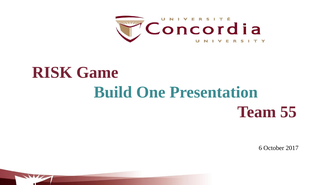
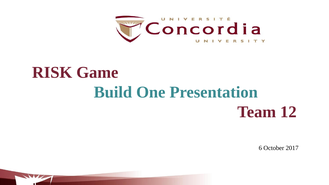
55: 55 -> 12
